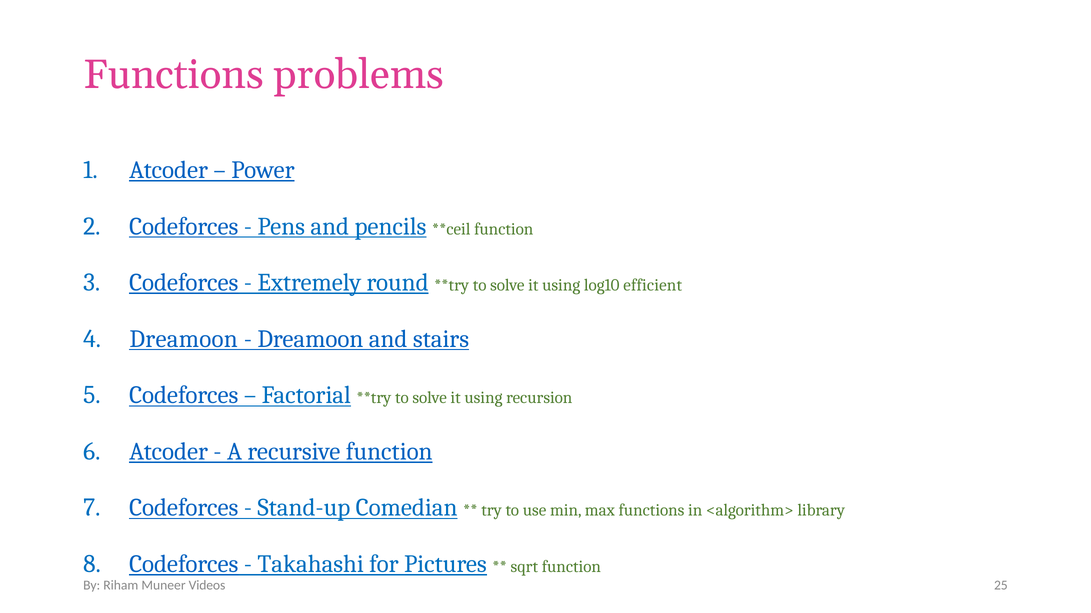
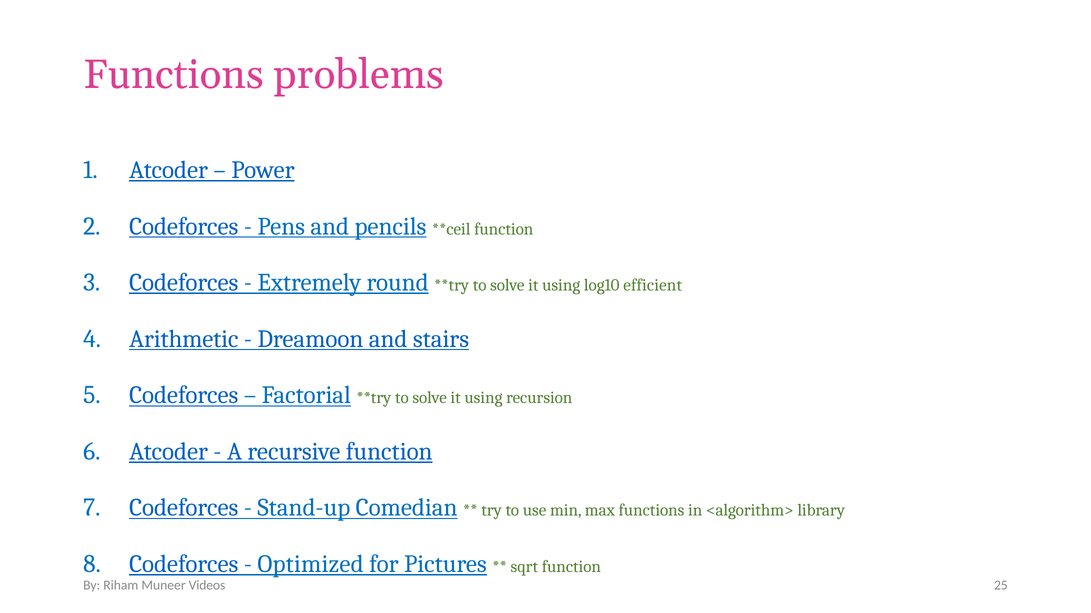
Dreamoon at (184, 339): Dreamoon -> Arithmetic
Takahashi: Takahashi -> Optimized
